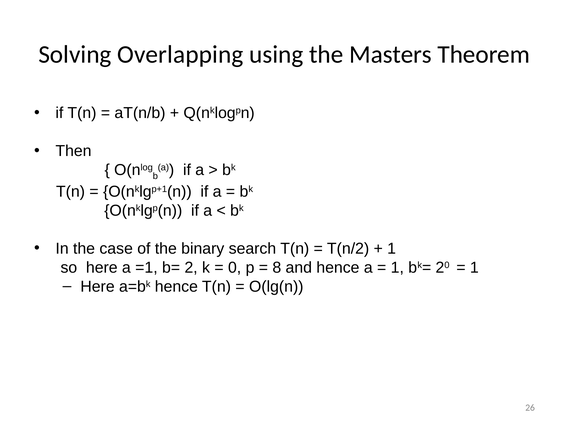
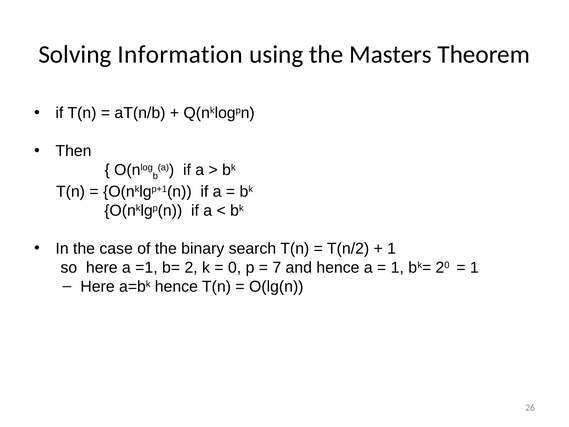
Overlapping: Overlapping -> Information
8: 8 -> 7
